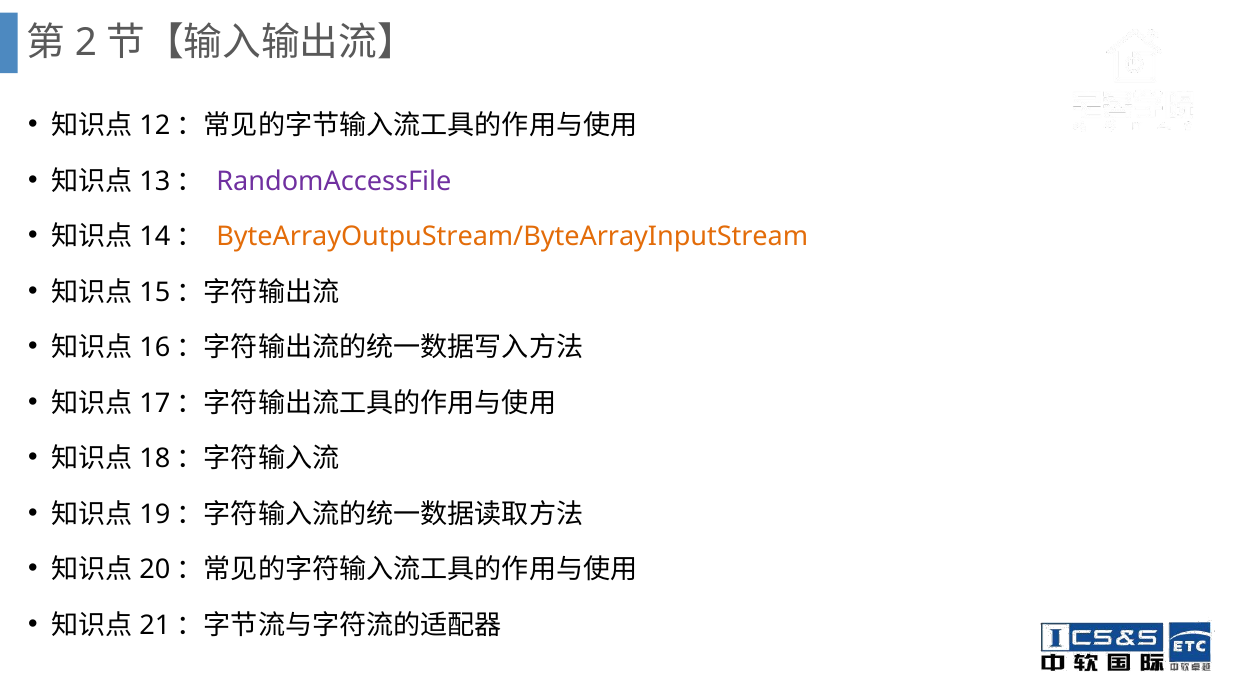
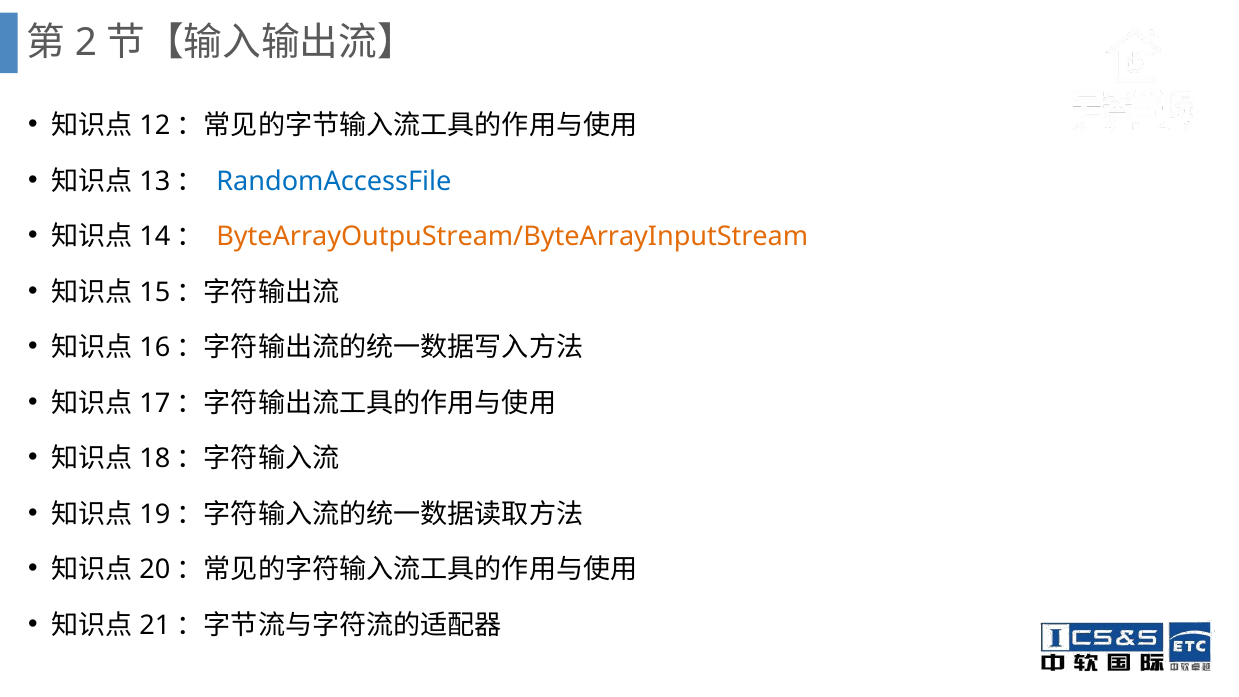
RandomAccessFile colour: purple -> blue
